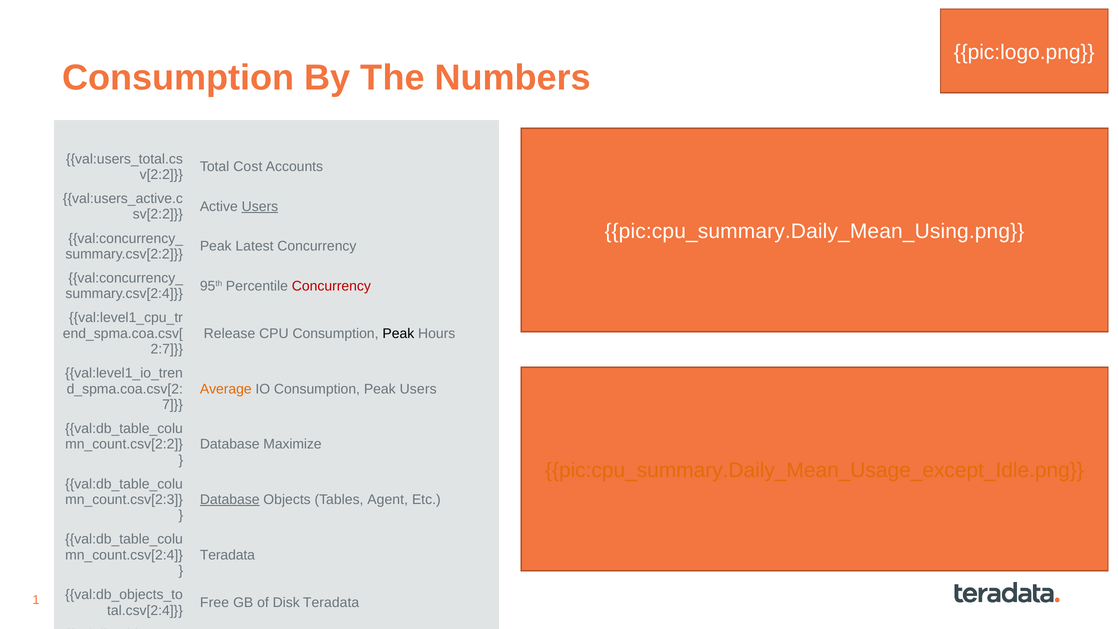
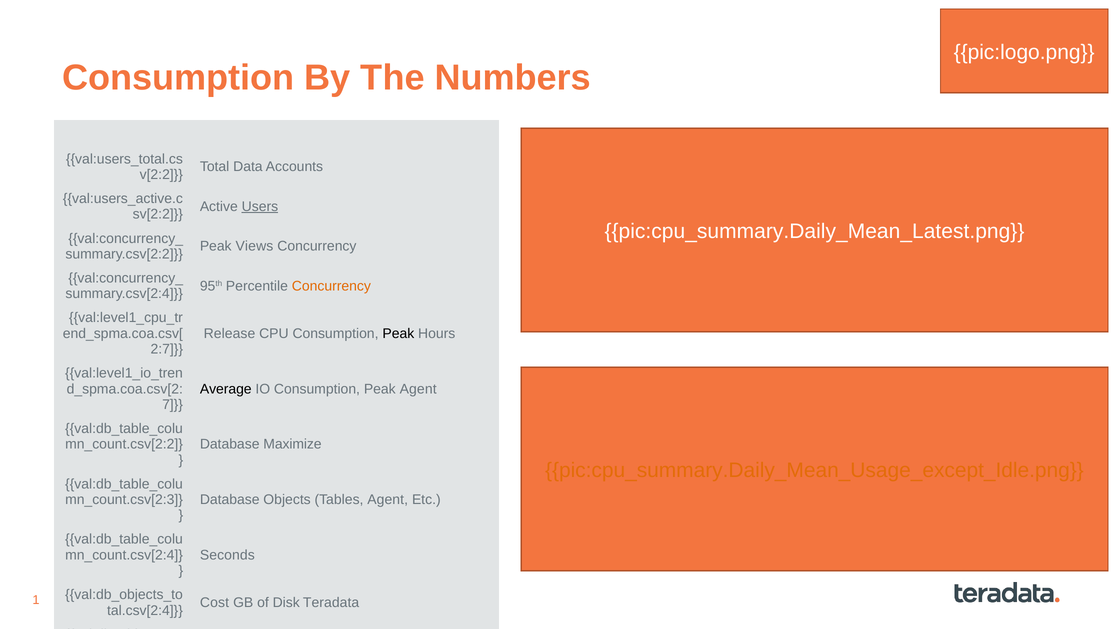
Total Cost: Cost -> Data
pic:cpu_summary.Daily_Mean_Using.png: pic:cpu_summary.Daily_Mean_Using.png -> pic:cpu_summary.Daily_Mean_Latest.png
Latest: Latest -> Views
Concurrency at (331, 286) colour: red -> orange
Average colour: orange -> black
Peak Users: Users -> Agent
Database at (230, 500) underline: present -> none
Teradata at (227, 555): Teradata -> Seconds
Free: Free -> Cost
